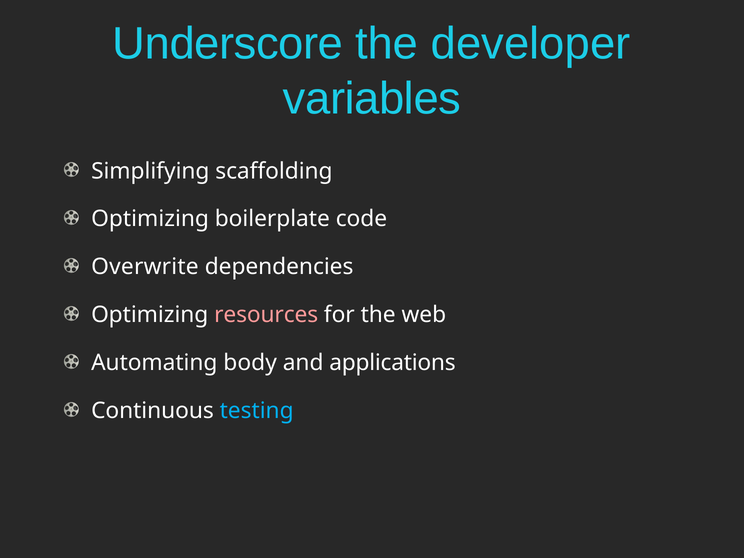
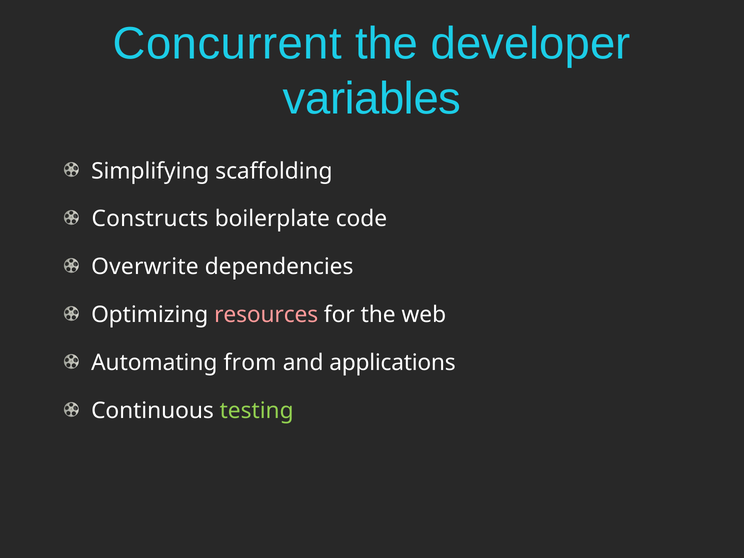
Underscore: Underscore -> Concurrent
Optimizing at (150, 219): Optimizing -> Constructs
body: body -> from
testing colour: light blue -> light green
